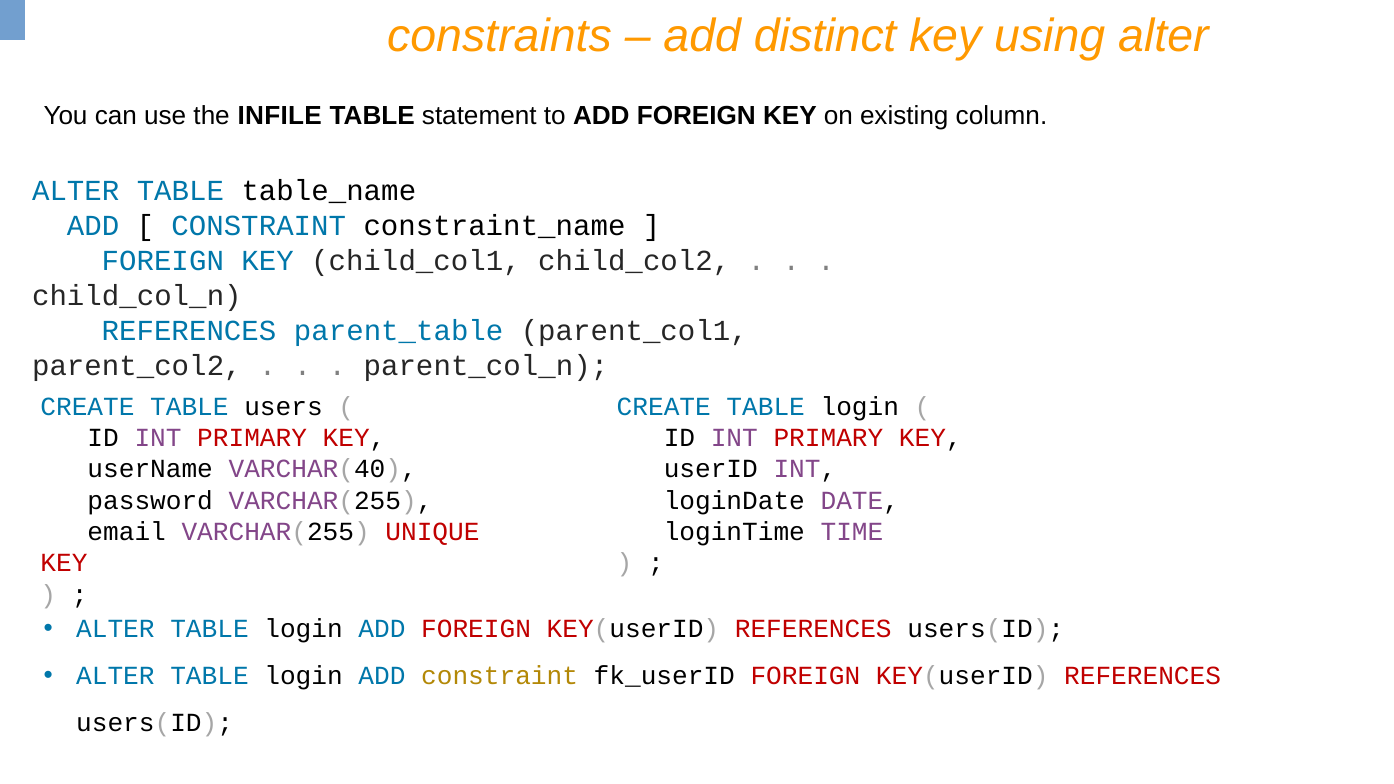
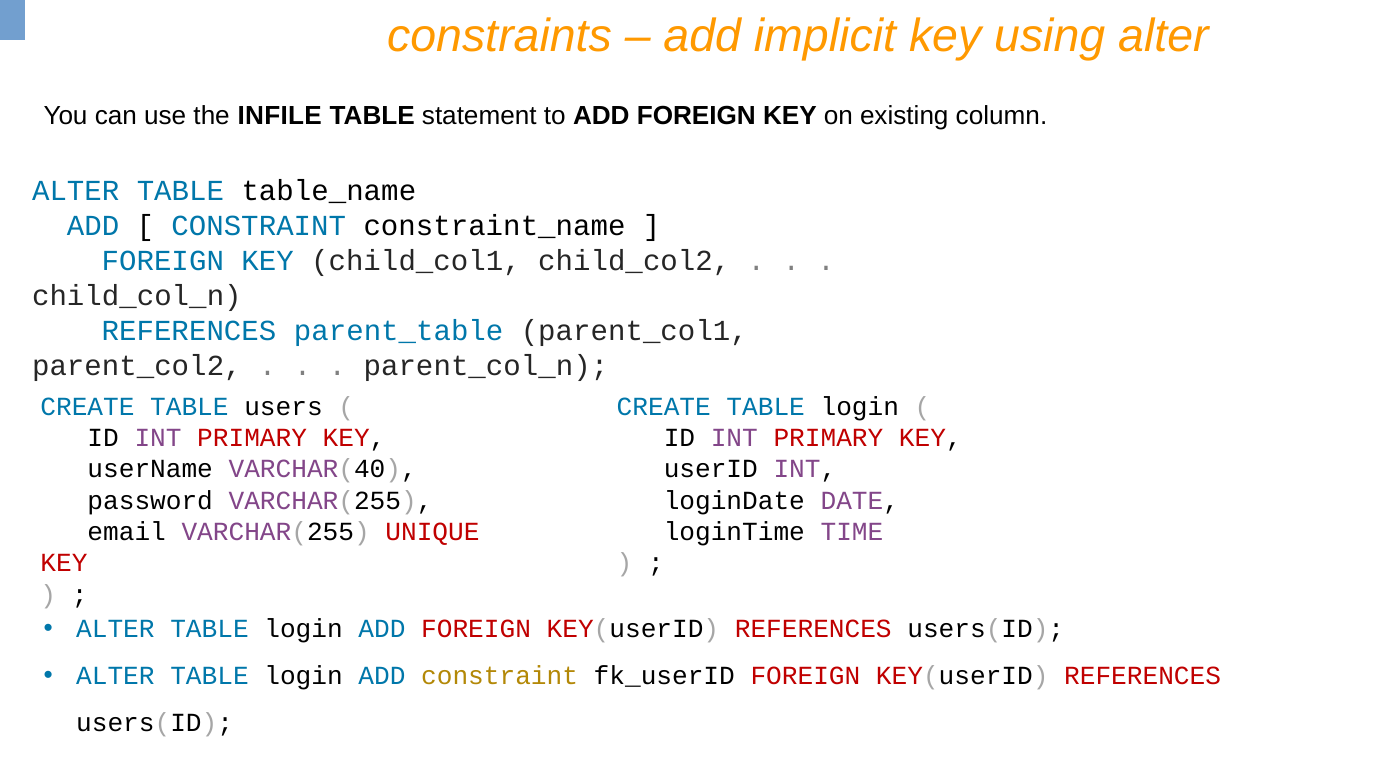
distinct: distinct -> implicit
